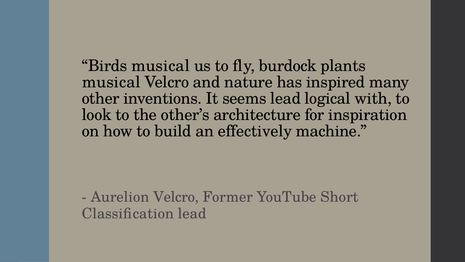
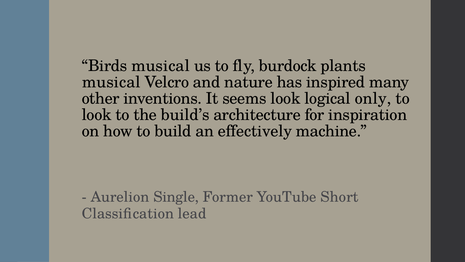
seems lead: lead -> look
with: with -> only
other’s: other’s -> build’s
Aurelion Velcro: Velcro -> Single
